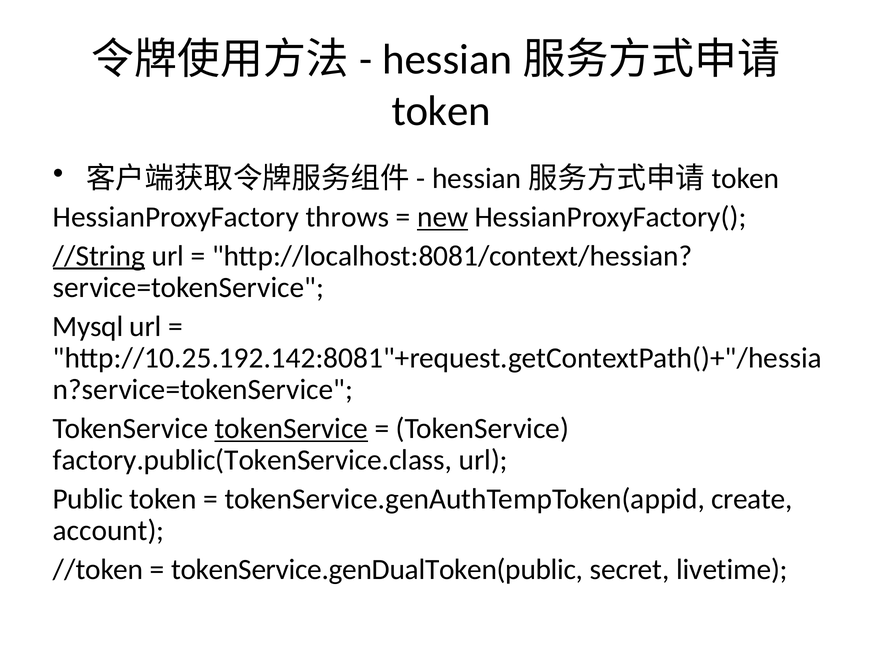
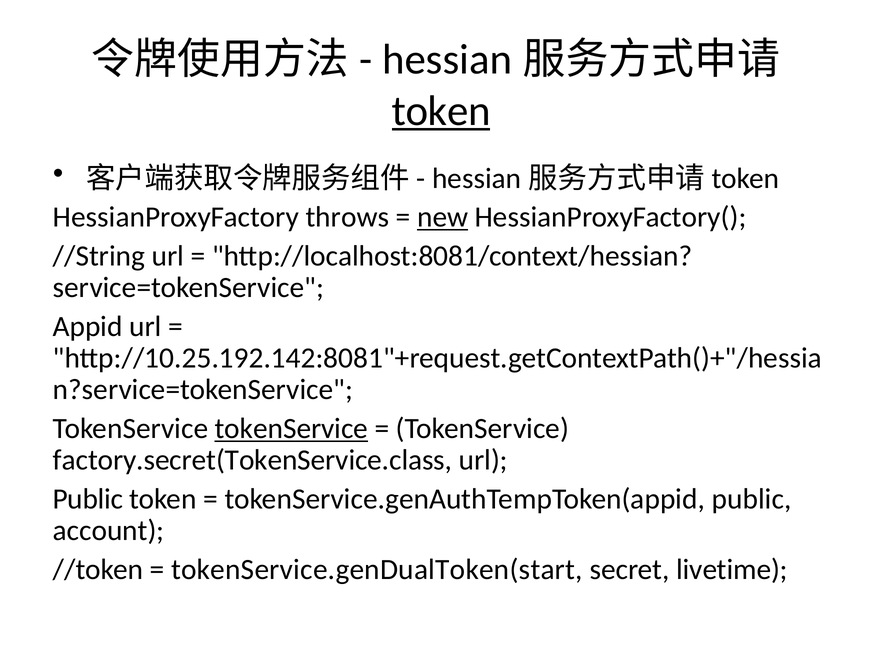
token at (441, 111) underline: none -> present
//String underline: present -> none
Mysql: Mysql -> Appid
factory.public(TokenService.class: factory.public(TokenService.class -> factory.secret(TokenService.class
tokenService.genAuthTempToken(appid create: create -> public
tokenService.genDualToken(public: tokenService.genDualToken(public -> tokenService.genDualToken(start
